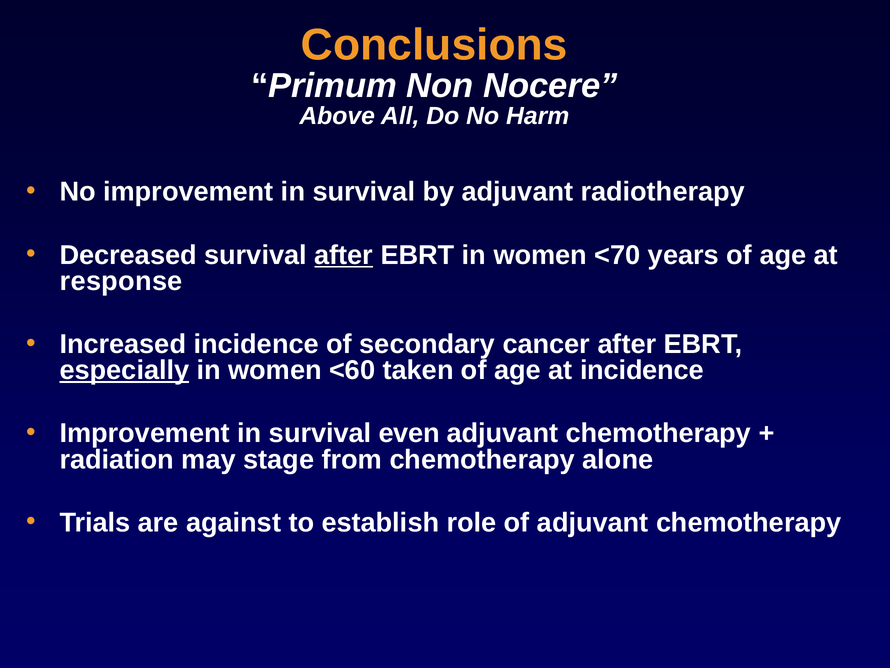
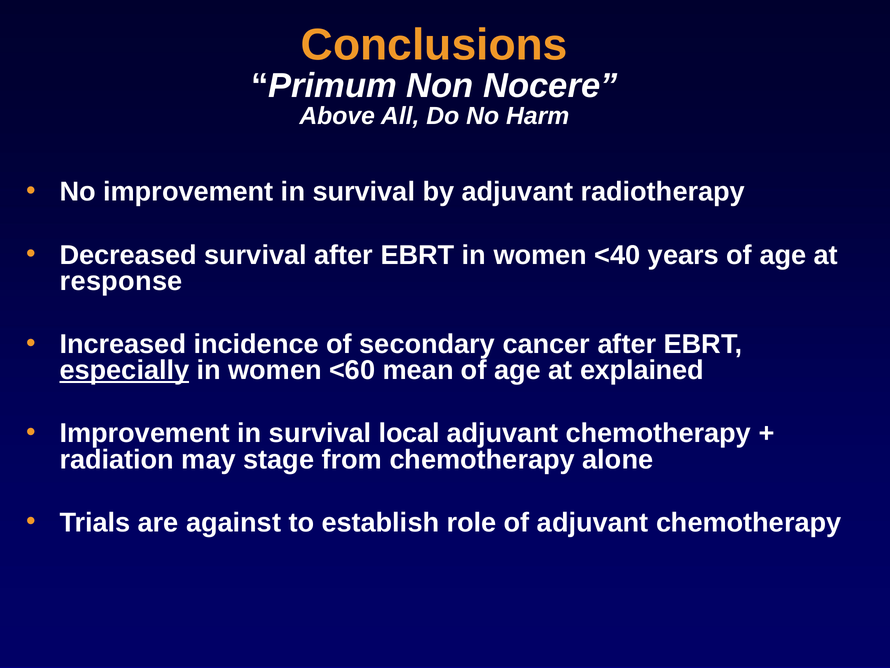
after at (344, 255) underline: present -> none
<70: <70 -> <40
taken: taken -> mean
at incidence: incidence -> explained
even: even -> local
